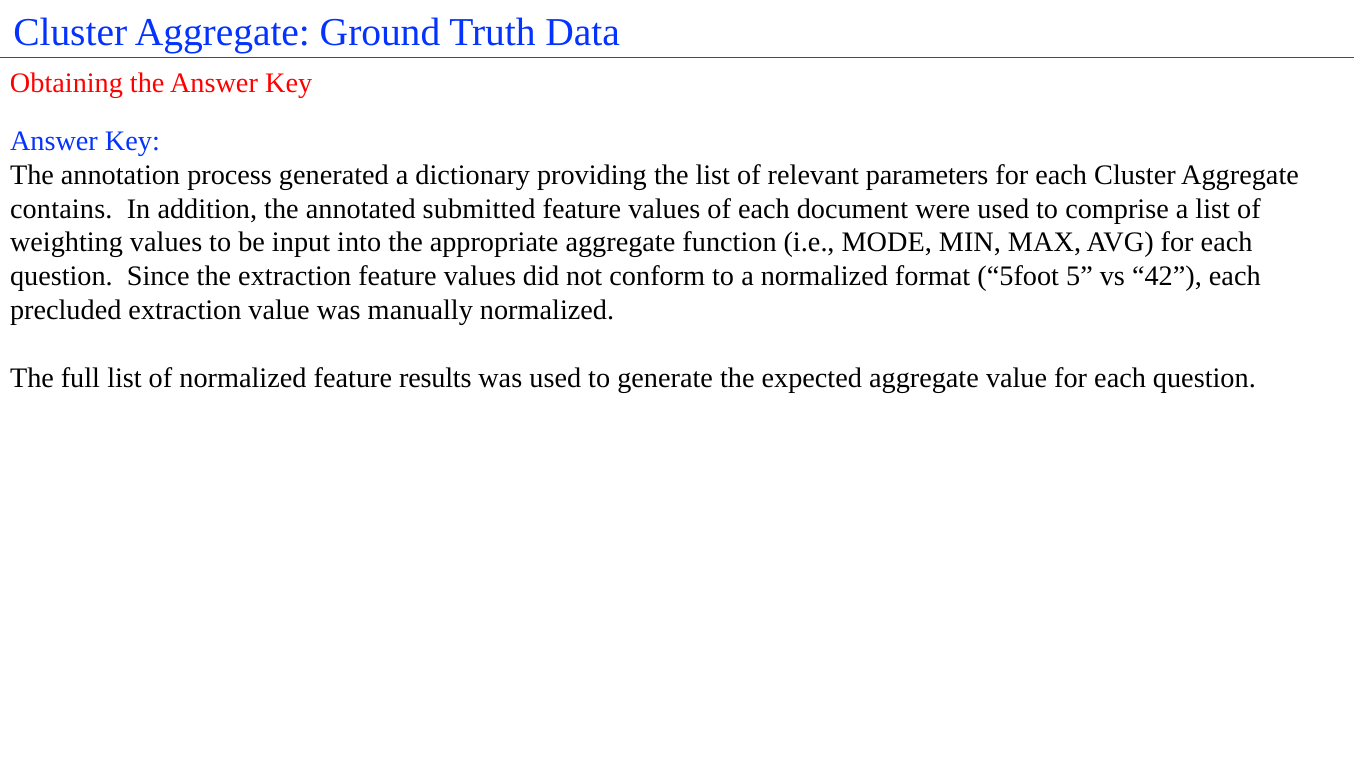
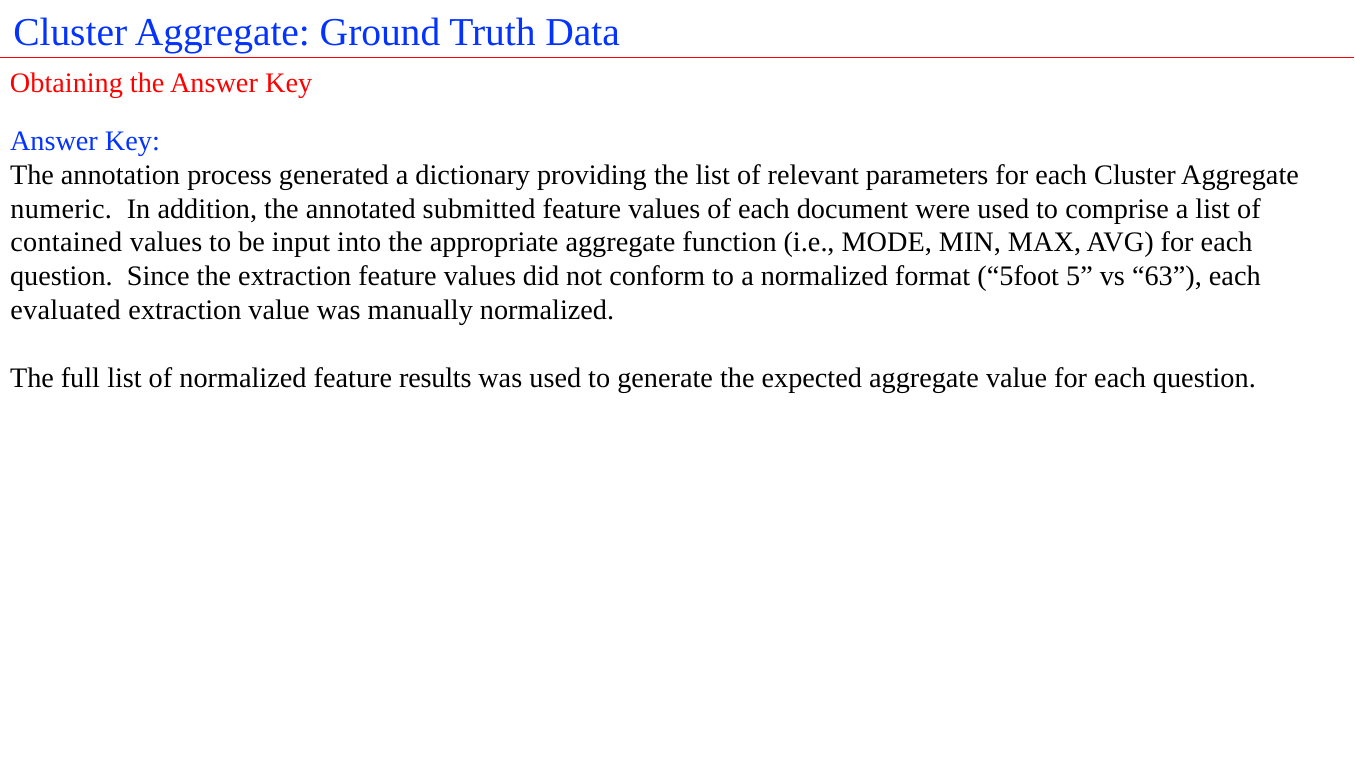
contains: contains -> numeric
weighting: weighting -> contained
42: 42 -> 63
precluded: precluded -> evaluated
